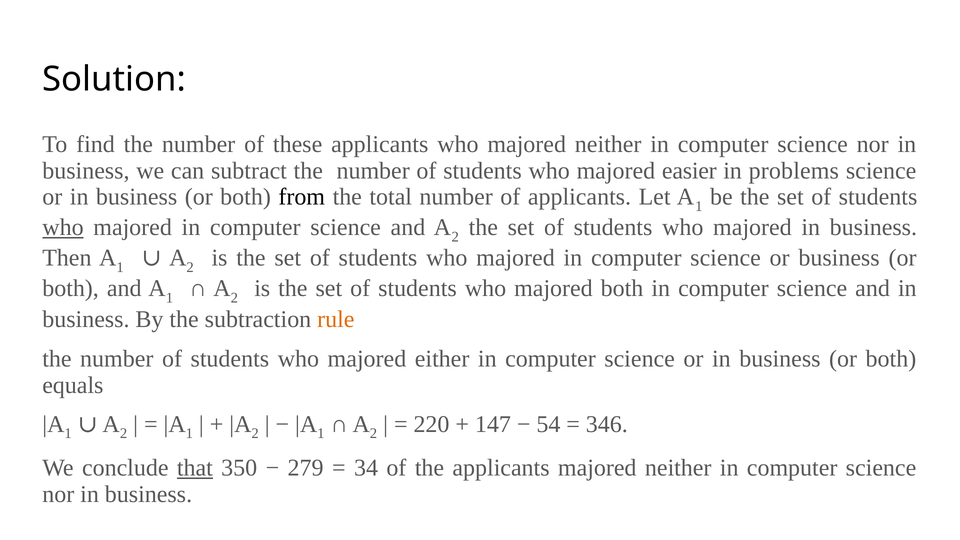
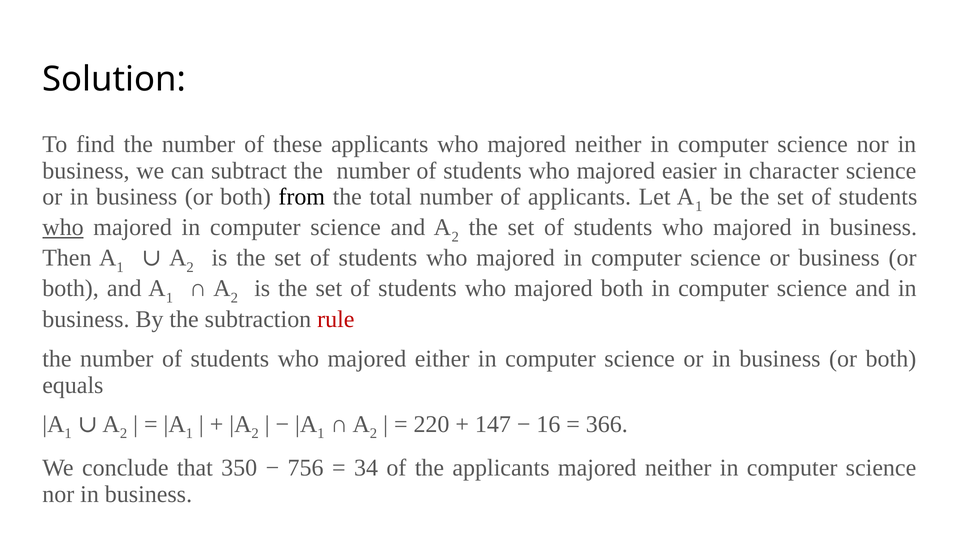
problems: problems -> character
rule colour: orange -> red
54: 54 -> 16
346: 346 -> 366
that underline: present -> none
279: 279 -> 756
